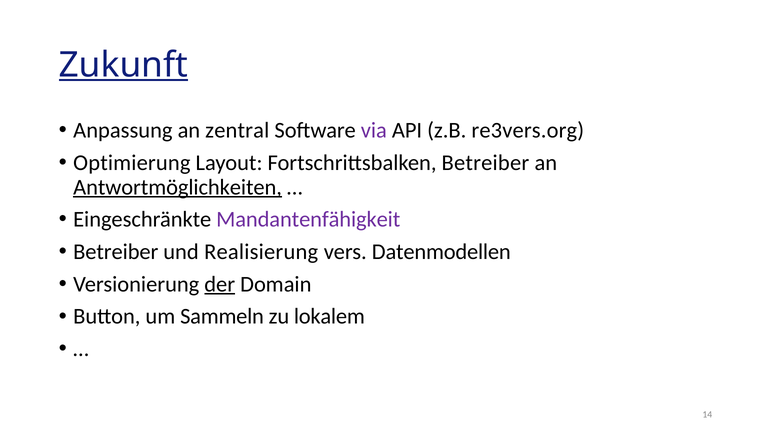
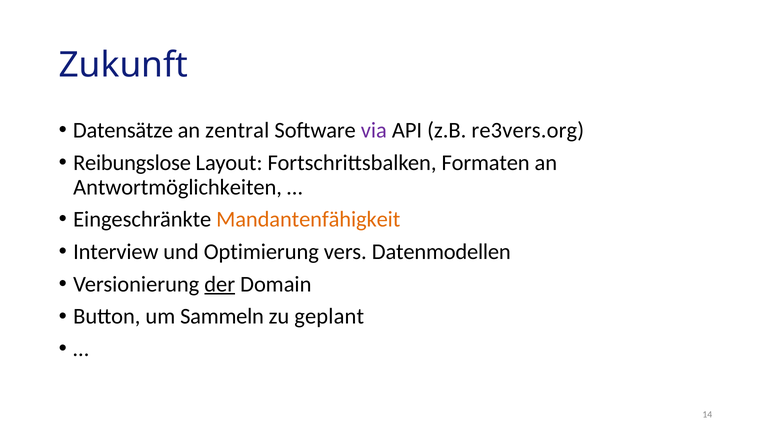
Zukunft underline: present -> none
Anpassung: Anpassung -> Datensätze
Optimierung: Optimierung -> Reibungslose
Fortschrittsbalken Betreiber: Betreiber -> Formaten
Antwortmöglichkeiten underline: present -> none
Mandantenfähigkeit colour: purple -> orange
Betreiber at (116, 252): Betreiber -> Interview
Realisierung: Realisierung -> Optimierung
lokalem: lokalem -> geplant
